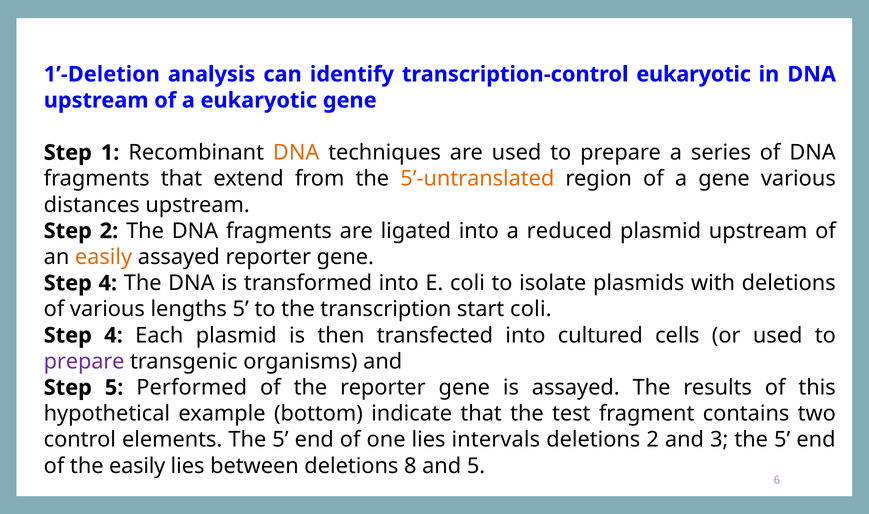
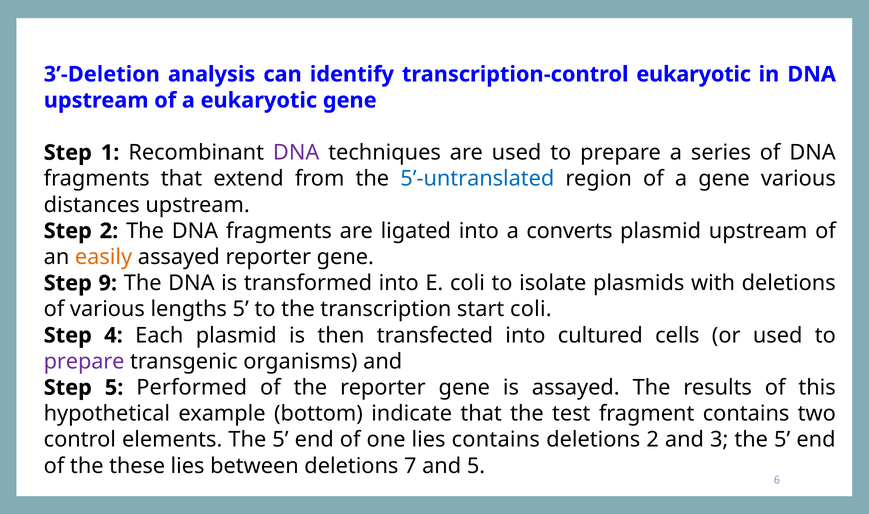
1’-Deletion: 1’-Deletion -> 3’-Deletion
DNA at (296, 153) colour: orange -> purple
5’-untranslated colour: orange -> blue
reduced: reduced -> converts
4 at (108, 283): 4 -> 9
lies intervals: intervals -> contains
the easily: easily -> these
8: 8 -> 7
